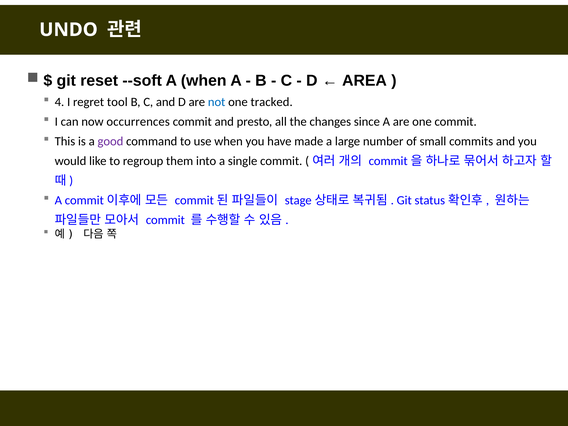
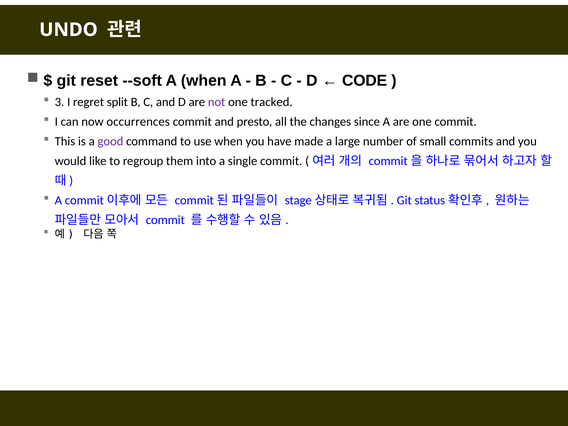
AREA: AREA -> CODE
4: 4 -> 3
tool: tool -> split
not colour: blue -> purple
